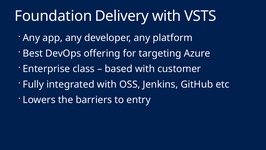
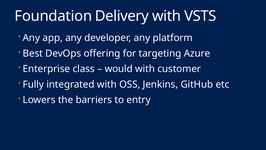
based: based -> would
